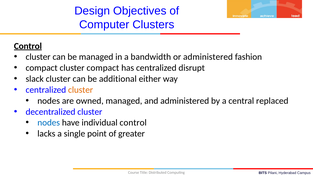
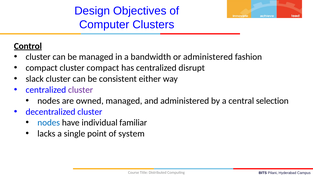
additional: additional -> consistent
cluster at (81, 90) colour: orange -> purple
replaced: replaced -> selection
individual control: control -> familiar
greater: greater -> system
